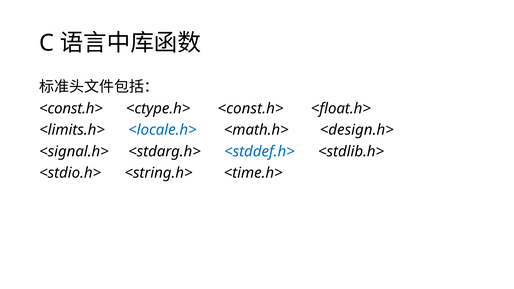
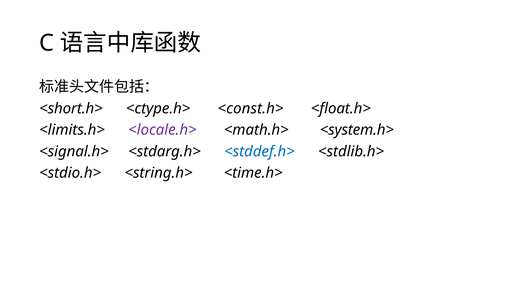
<const.h> at (71, 108): <const.h> -> <short.h>
<locale.h> colour: blue -> purple
<design.h>: <design.h> -> <system.h>
